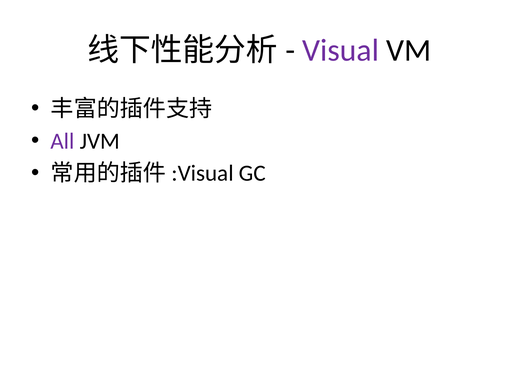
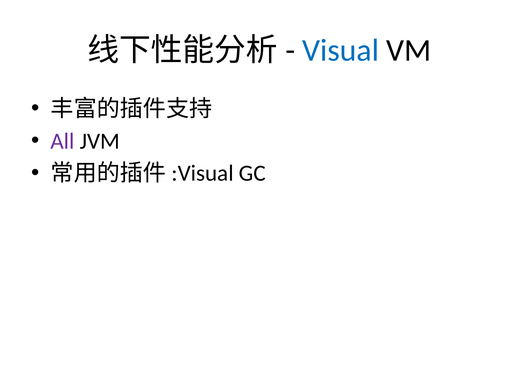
Visual colour: purple -> blue
